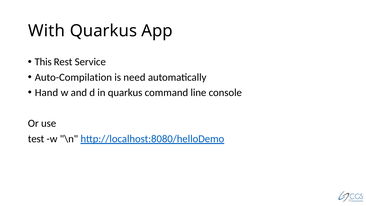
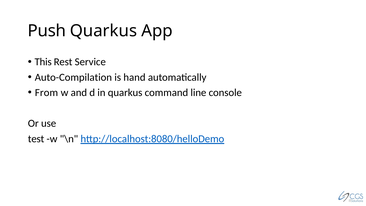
With: With -> Push
need: need -> hand
Hand: Hand -> From
